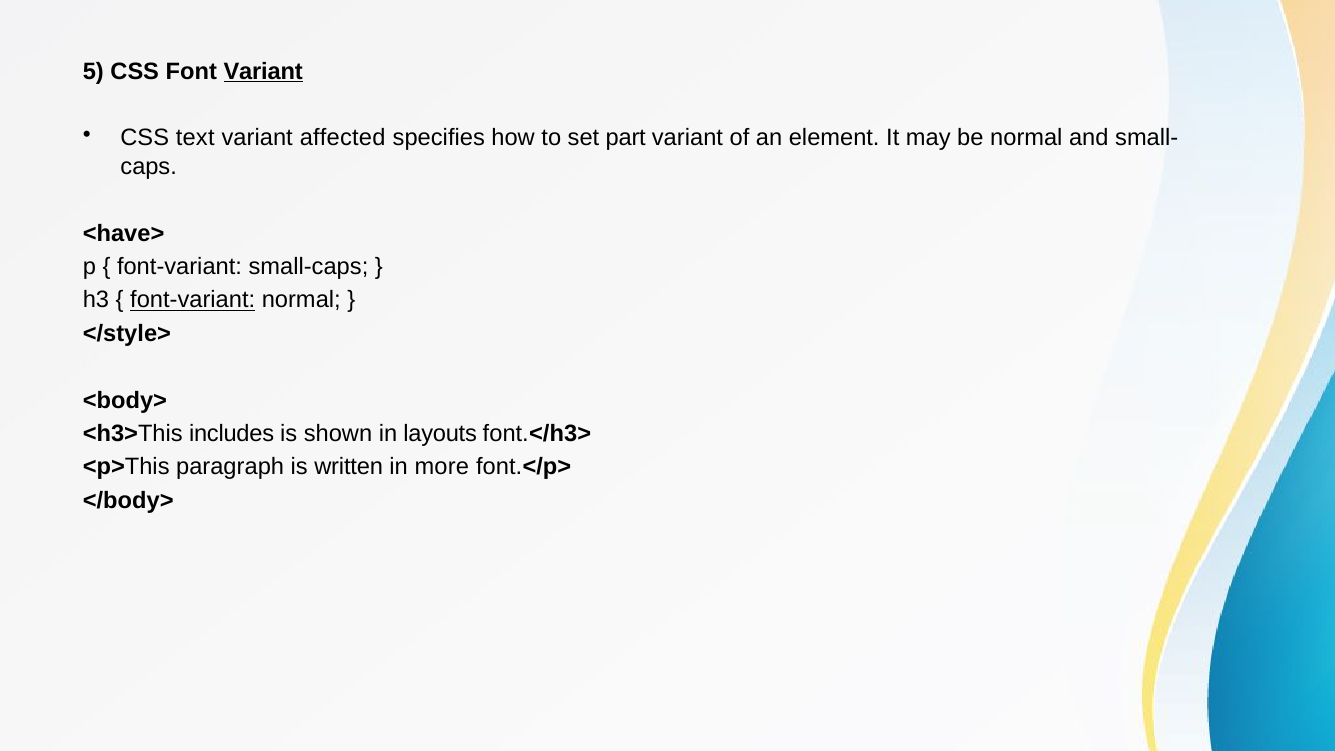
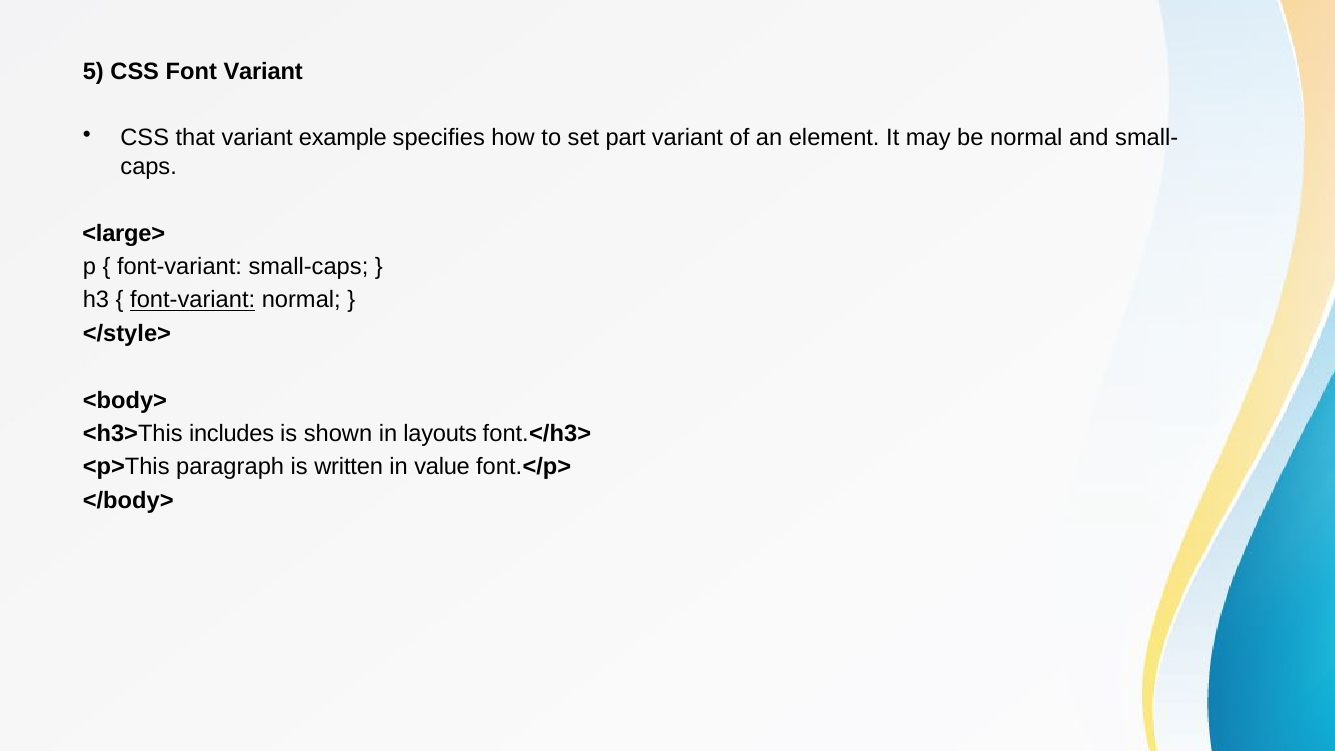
Variant at (263, 71) underline: present -> none
text: text -> that
affected: affected -> example
<have>: <have> -> <large>
more: more -> value
